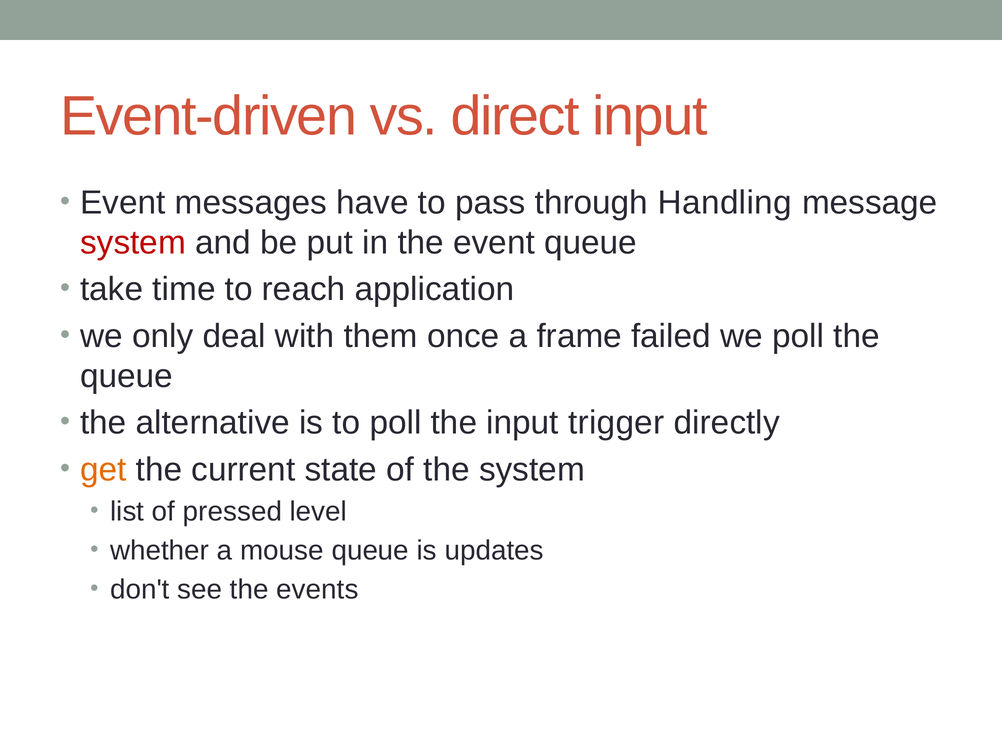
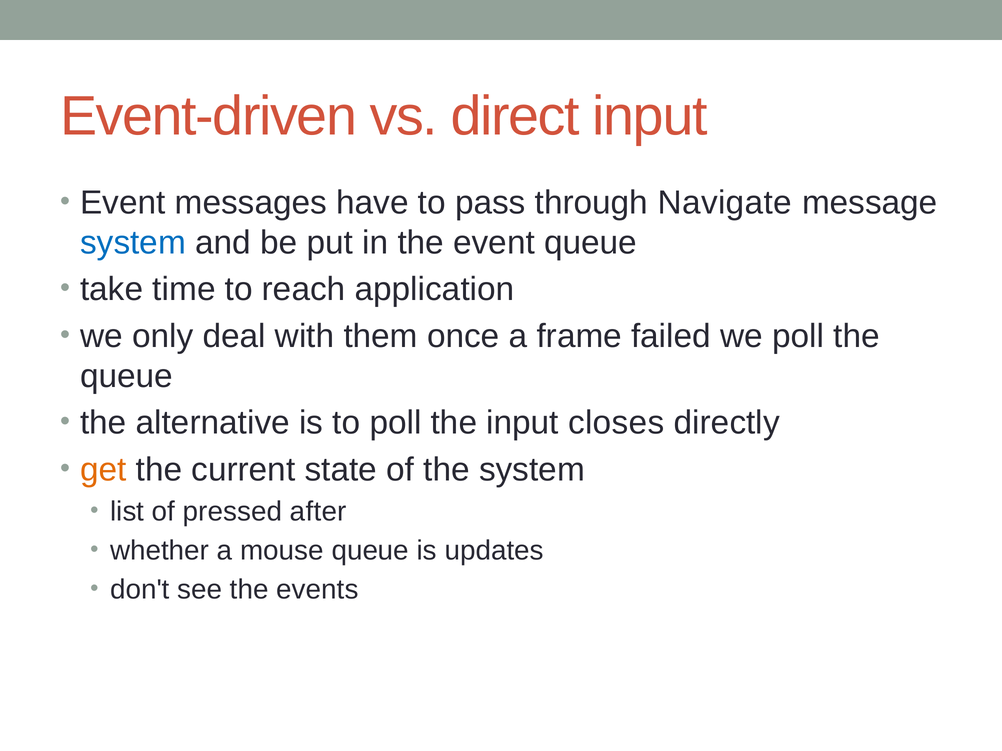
Handling: Handling -> Navigate
system at (133, 243) colour: red -> blue
trigger: trigger -> closes
level: level -> after
